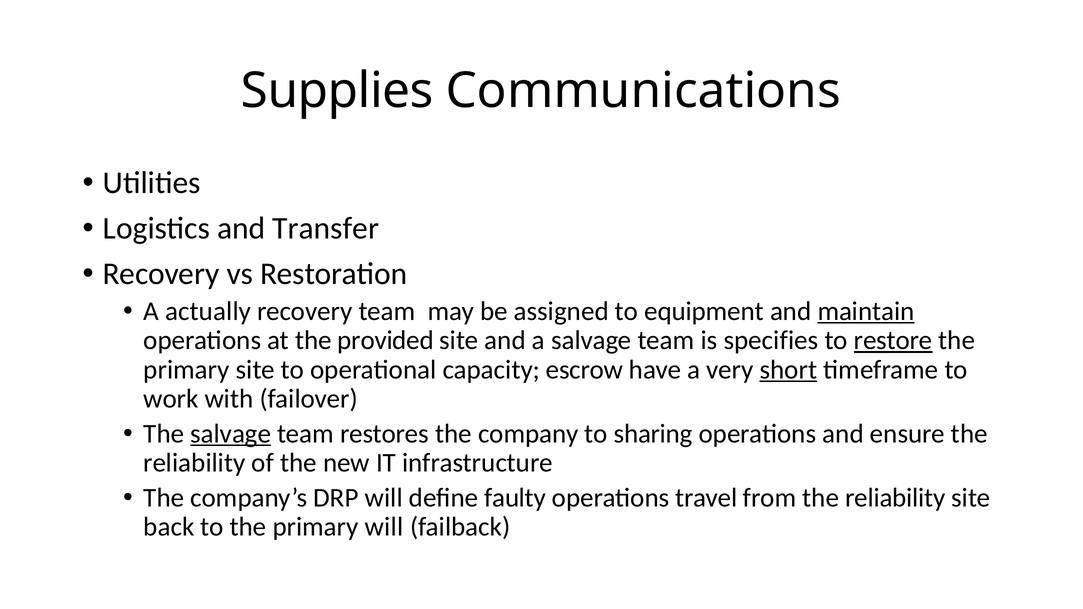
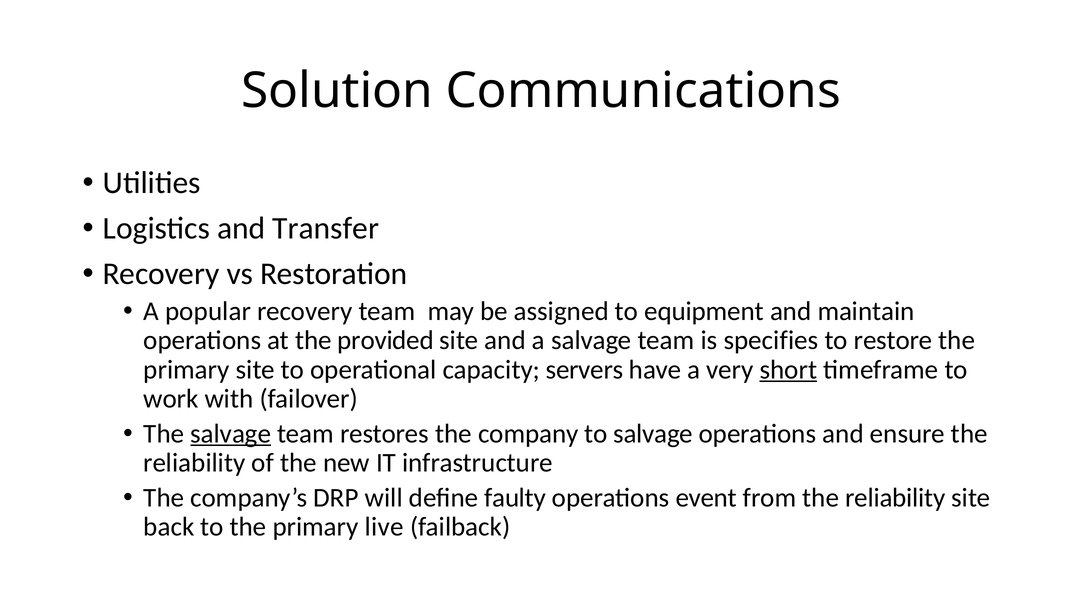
Supplies: Supplies -> Solution
actually: actually -> popular
maintain underline: present -> none
restore underline: present -> none
escrow: escrow -> servers
to sharing: sharing -> salvage
travel: travel -> event
primary will: will -> live
